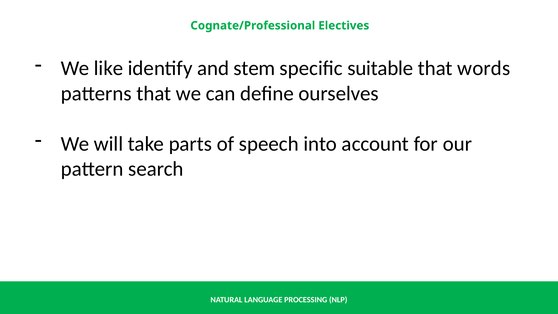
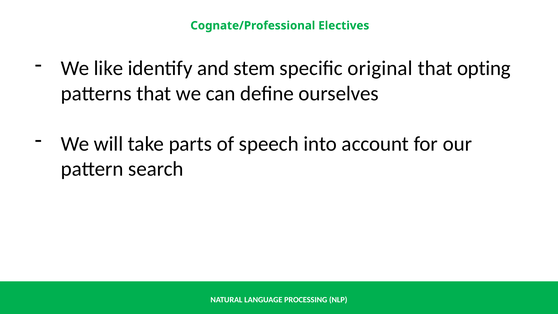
suitable: suitable -> original
words: words -> opting
